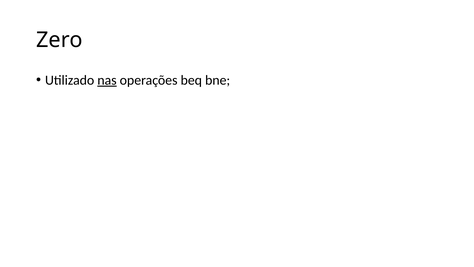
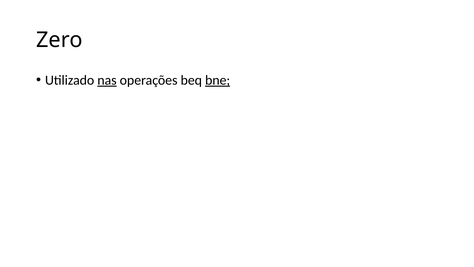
bne underline: none -> present
